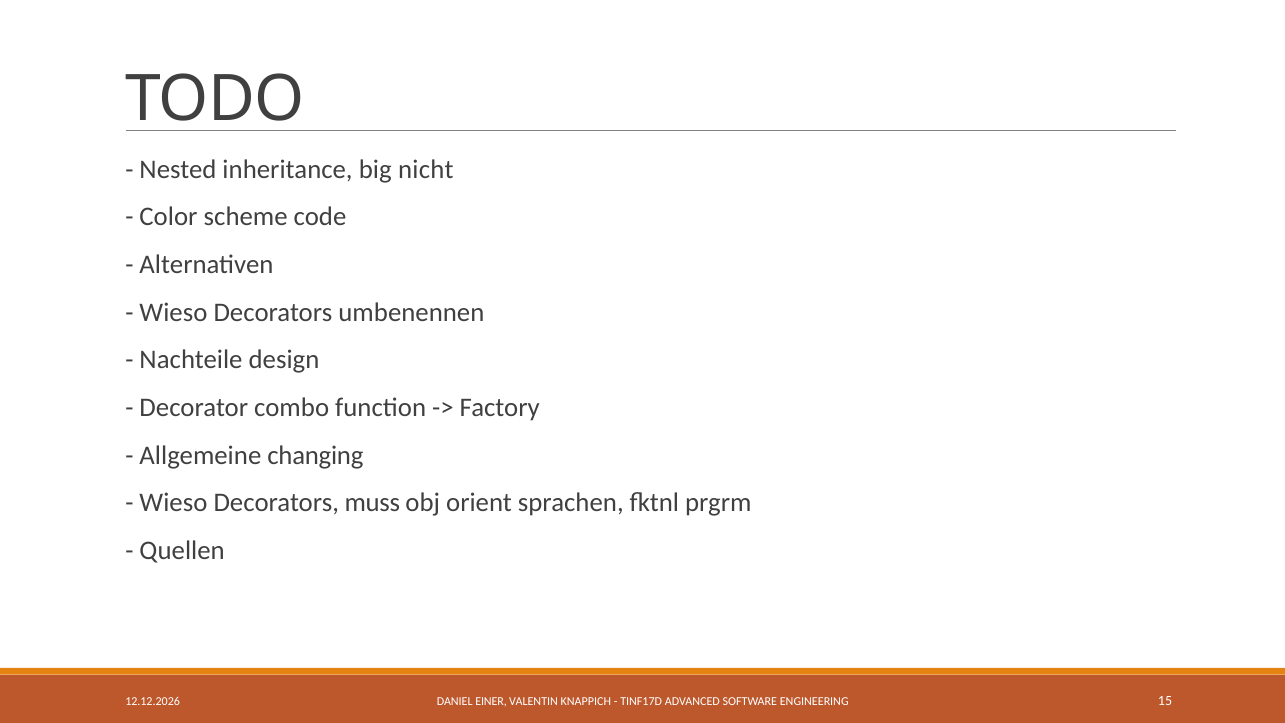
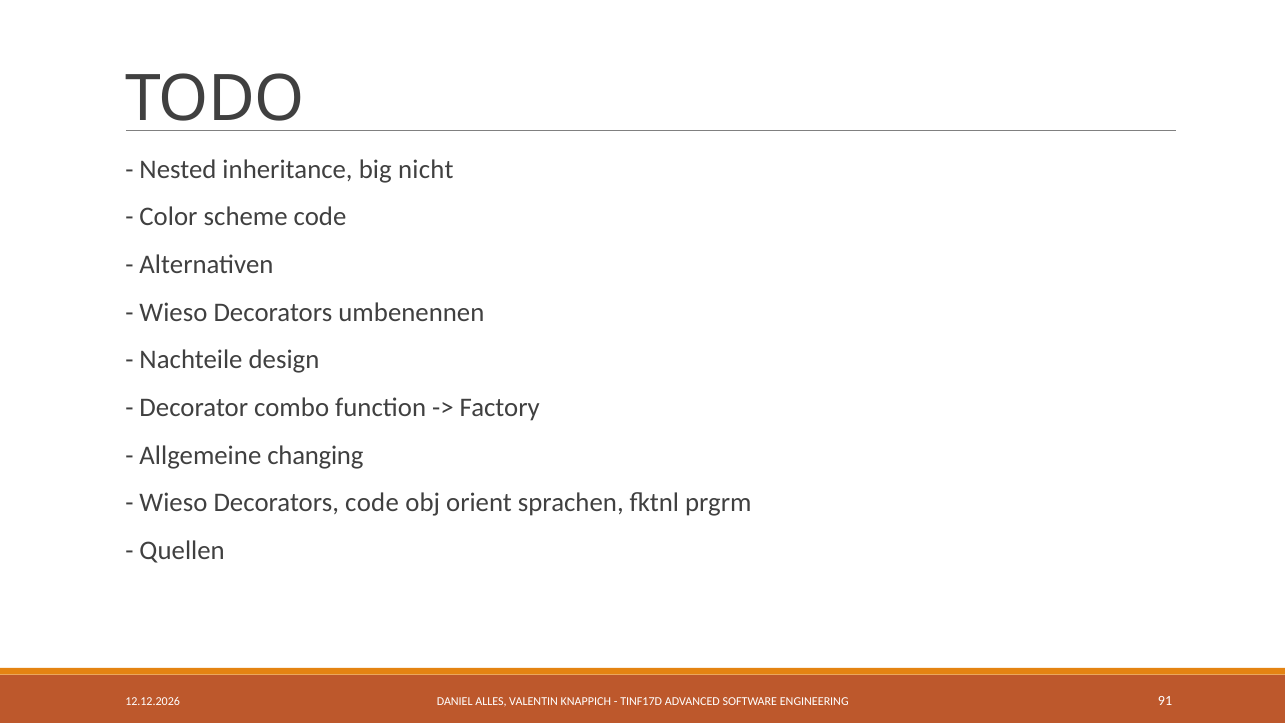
Decorators muss: muss -> code
EINER: EINER -> ALLES
15: 15 -> 91
